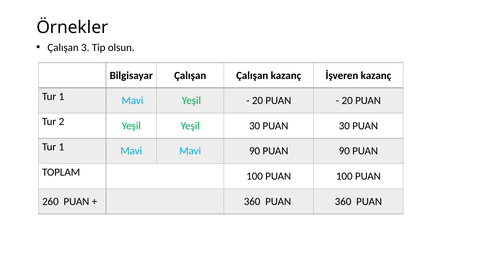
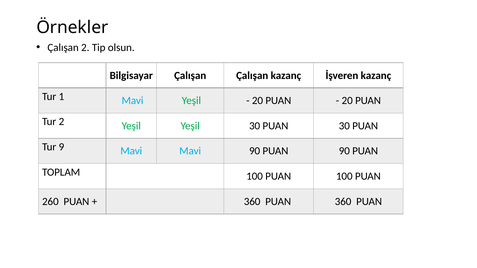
Çalışan 3: 3 -> 2
1 at (61, 147): 1 -> 9
